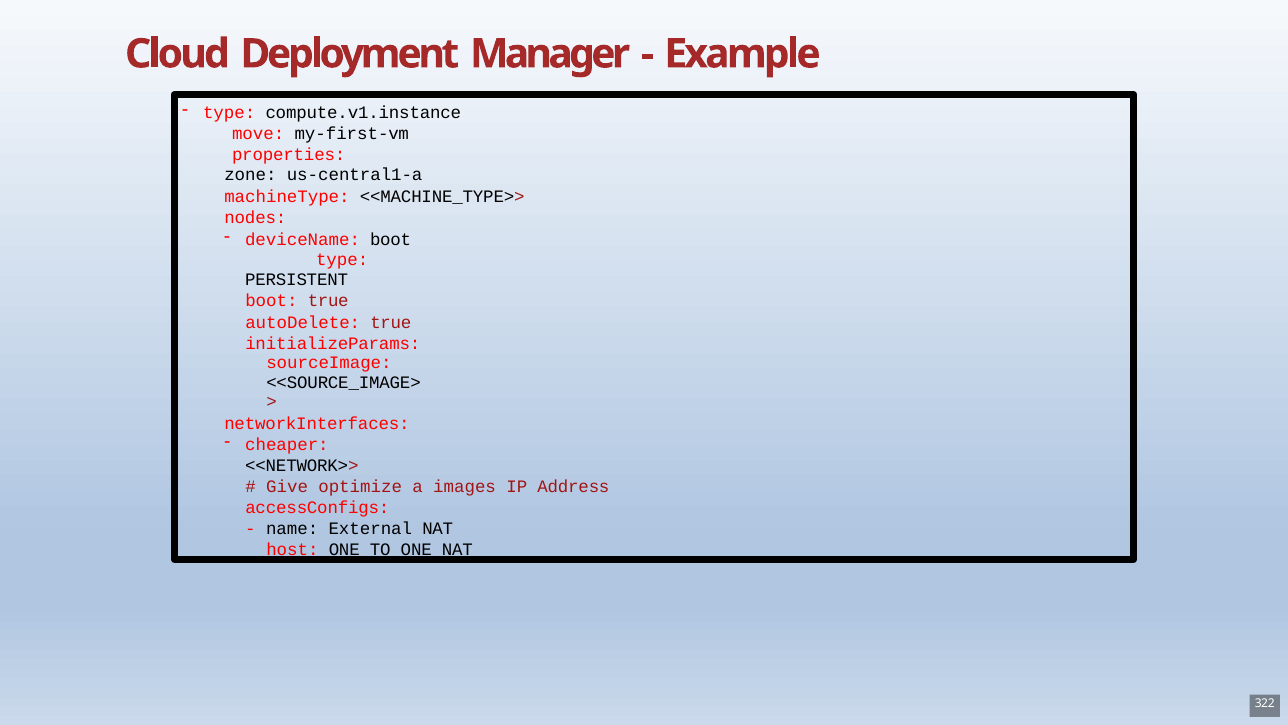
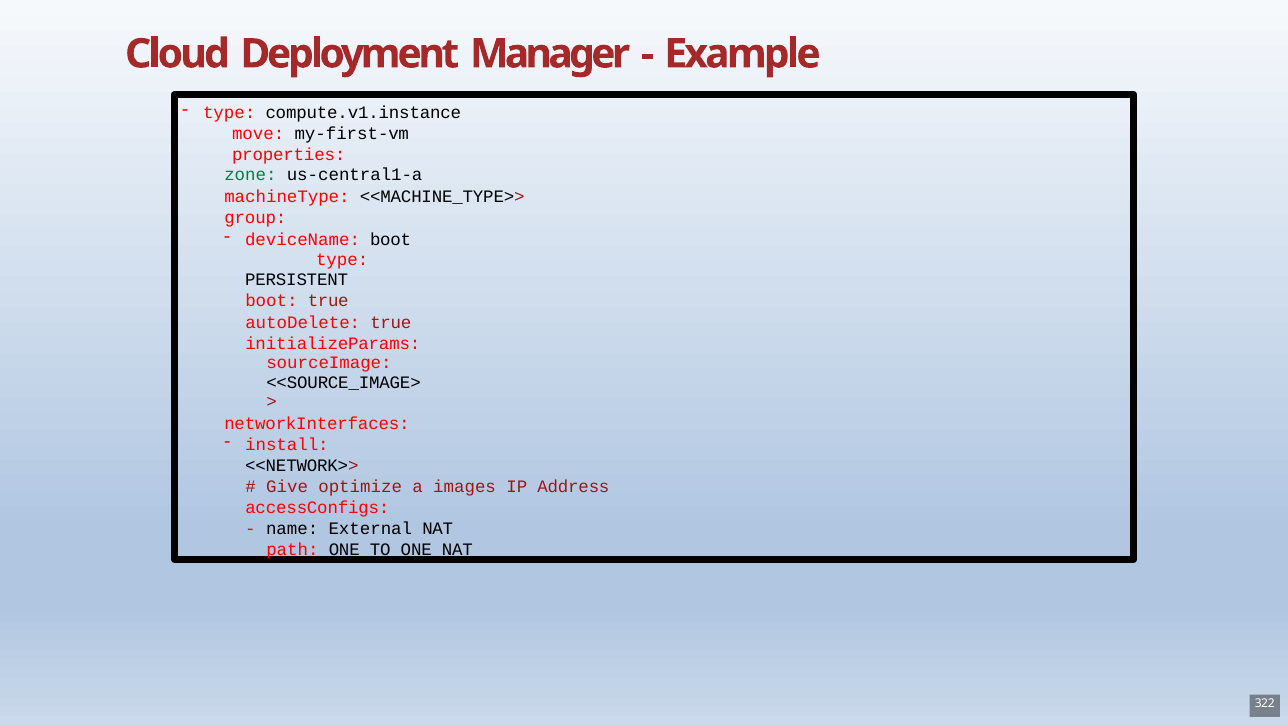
zone colour: black -> green
nodes: nodes -> group
cheaper: cheaper -> install
host: host -> path
